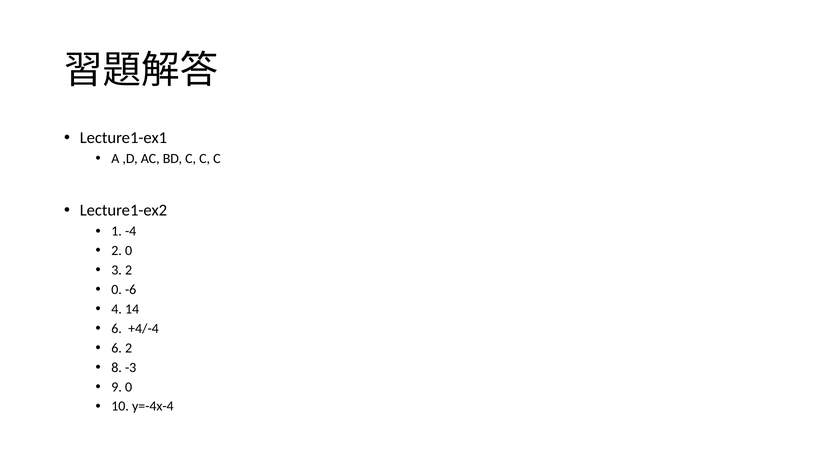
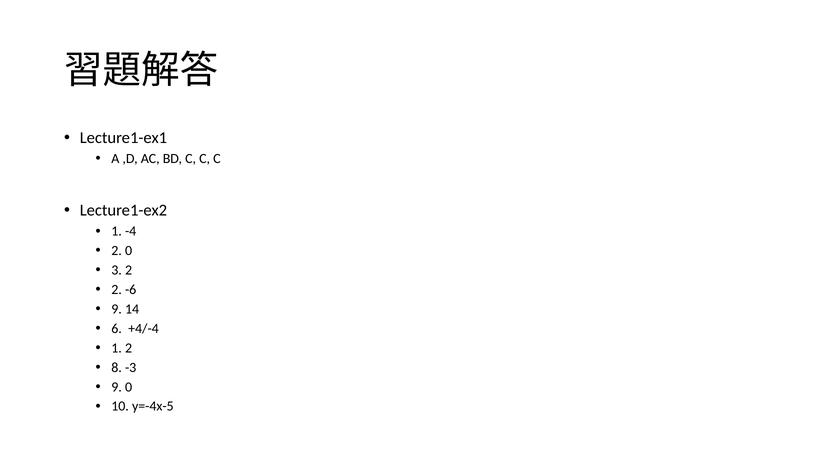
0 at (117, 290): 0 -> 2
4 at (117, 309): 4 -> 9
6 at (117, 348): 6 -> 1
y=-4x-4: y=-4x-4 -> y=-4x-5
